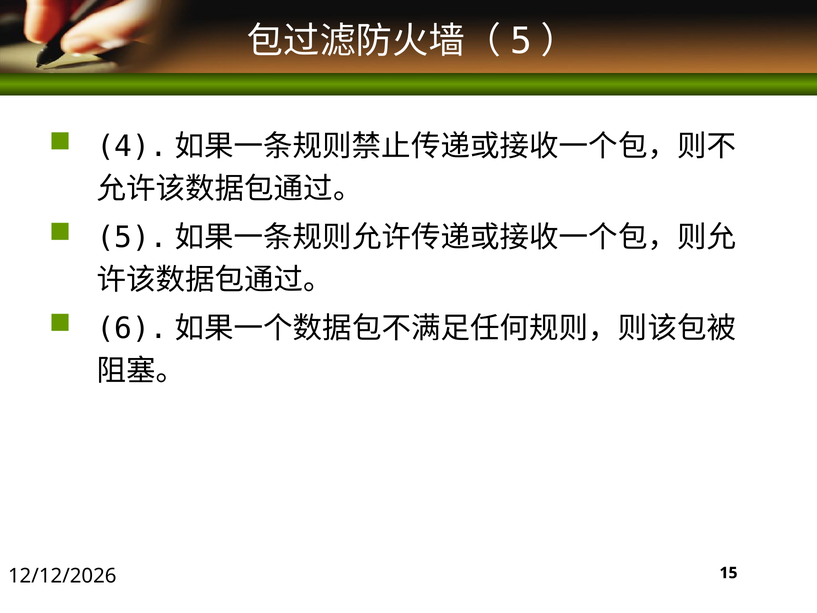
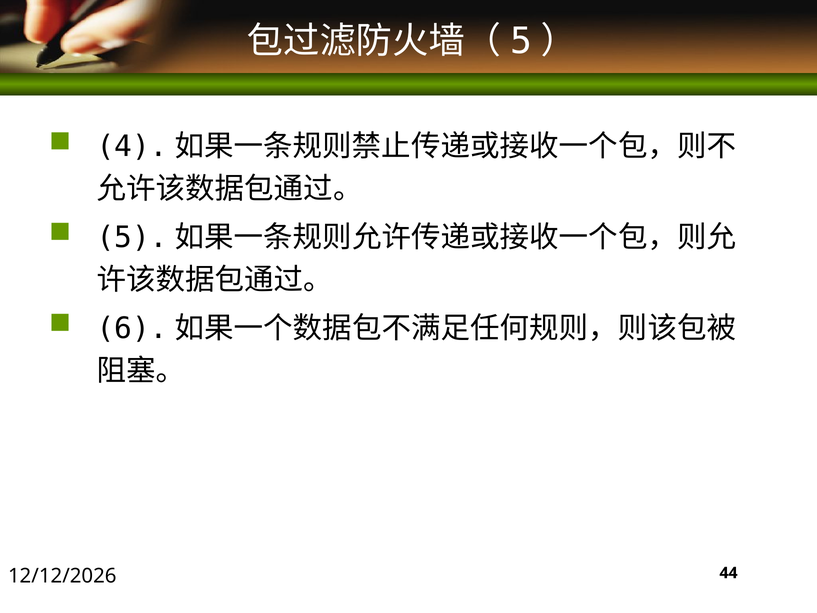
15: 15 -> 44
